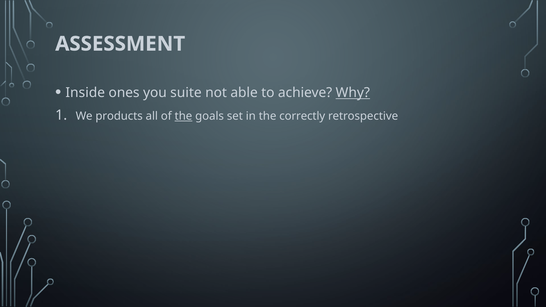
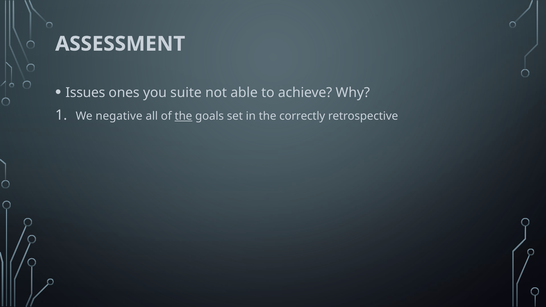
Inside: Inside -> Issues
Why underline: present -> none
products: products -> negative
